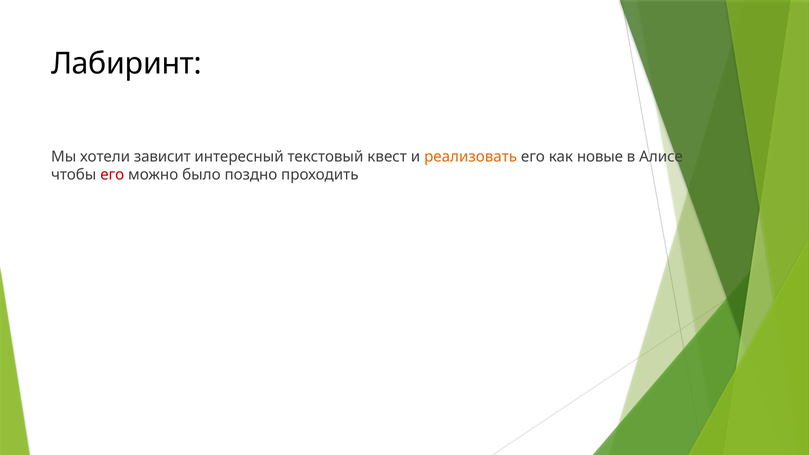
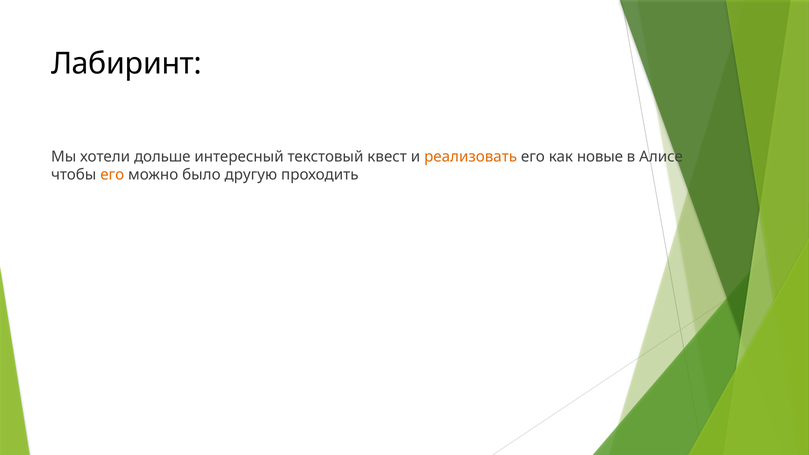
зависит: зависит -> дольше
его at (112, 175) colour: red -> orange
поздно: поздно -> другую
